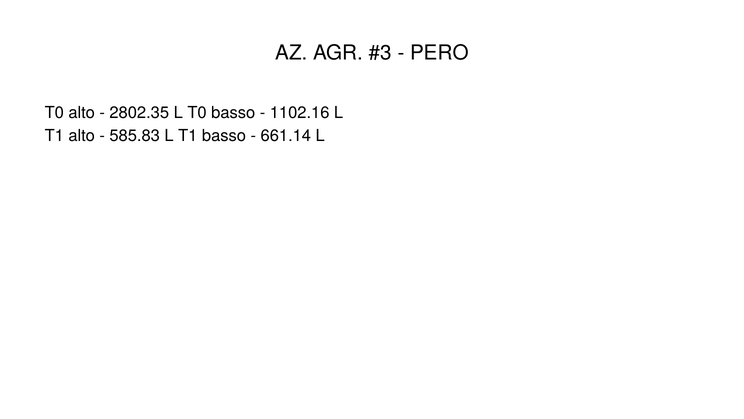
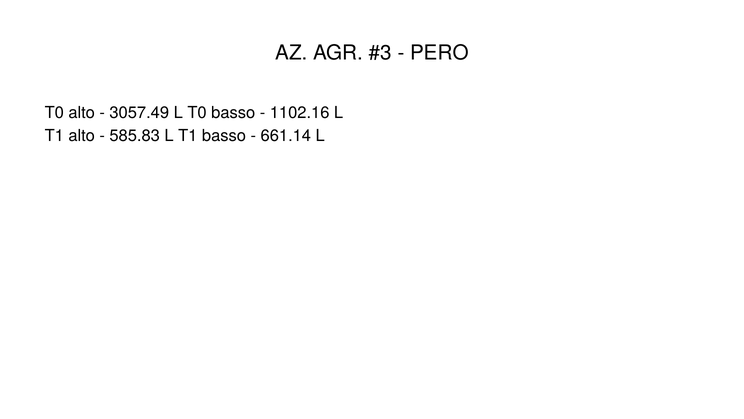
2802.35: 2802.35 -> 3057.49
